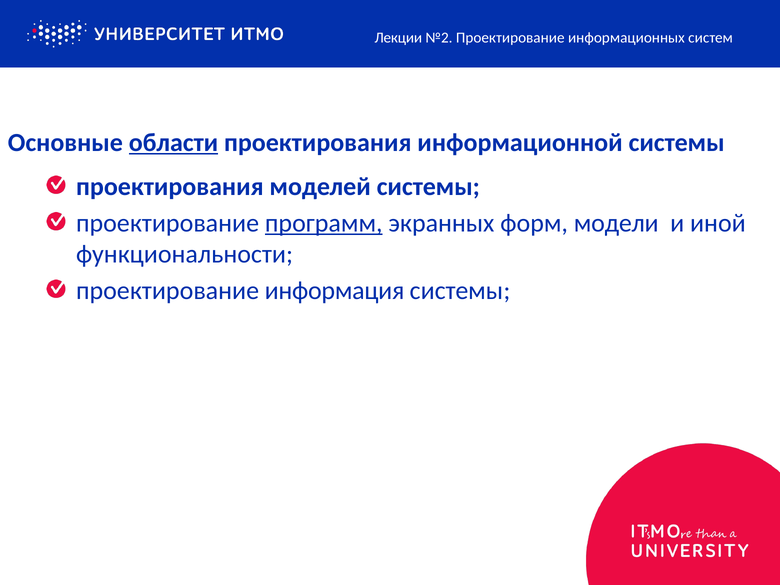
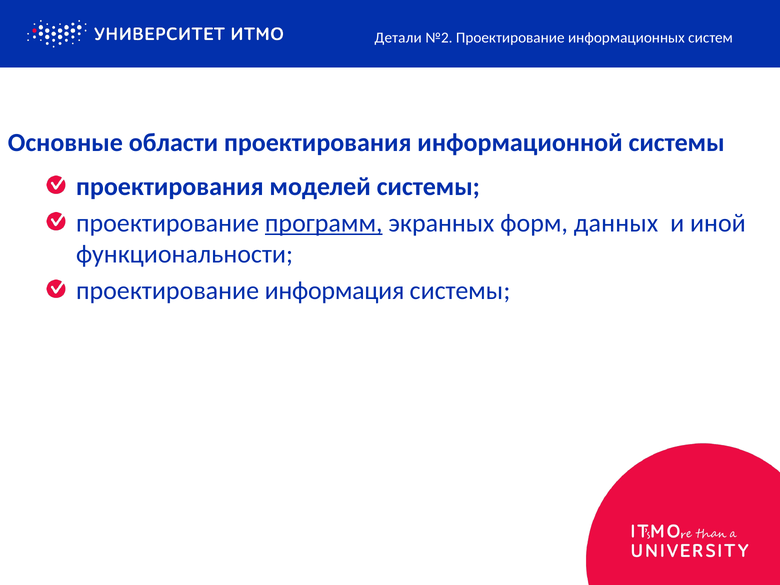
Лекции: Лекции -> Детали
области underline: present -> none
модели: модели -> данных
